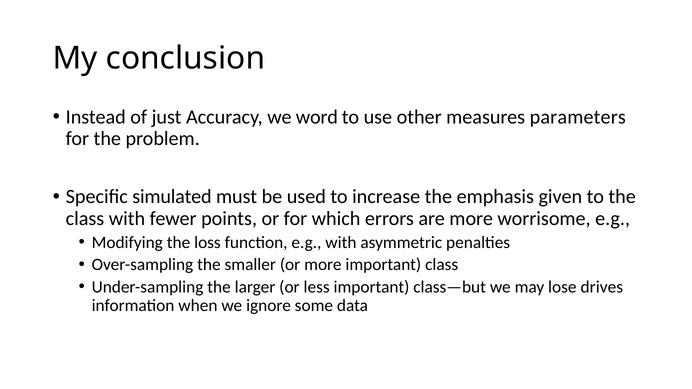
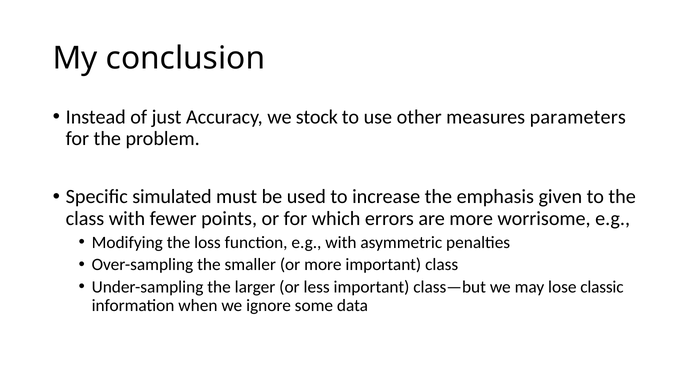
word: word -> stock
drives: drives -> classic
